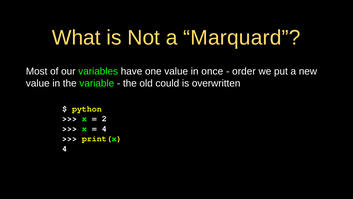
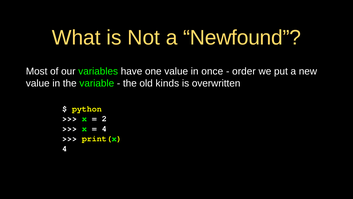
Marquard: Marquard -> Newfound
could: could -> kinds
